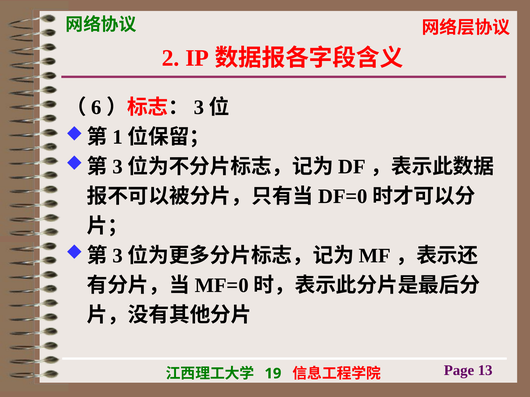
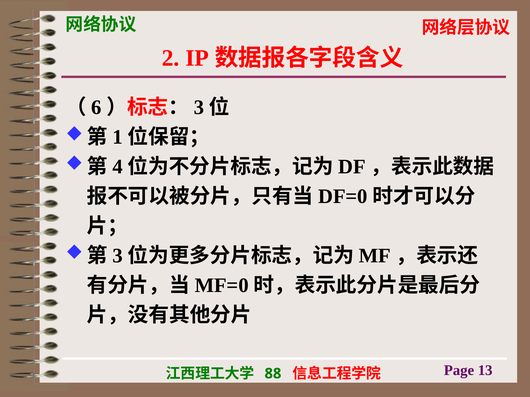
3 at (117, 167): 3 -> 4
19: 19 -> 88
